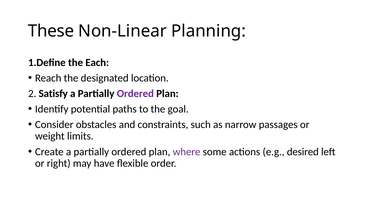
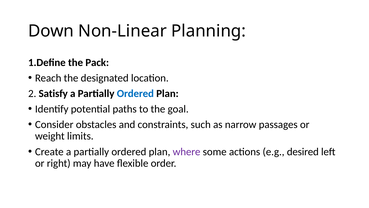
These: These -> Down
Each: Each -> Pack
Ordered at (135, 93) colour: purple -> blue
